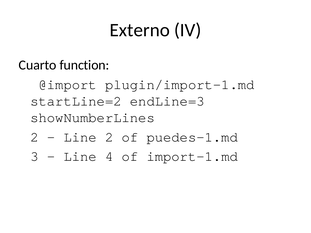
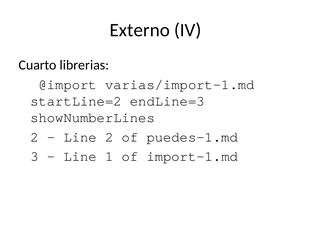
function: function -> librerias
plugin/import-1.md: plugin/import-1.md -> varias/import-1.md
4: 4 -> 1
